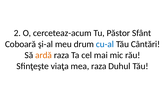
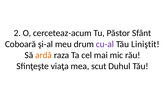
cu-al colour: blue -> purple
Cântări: Cântări -> Liniştit
mea raza: raza -> scut
